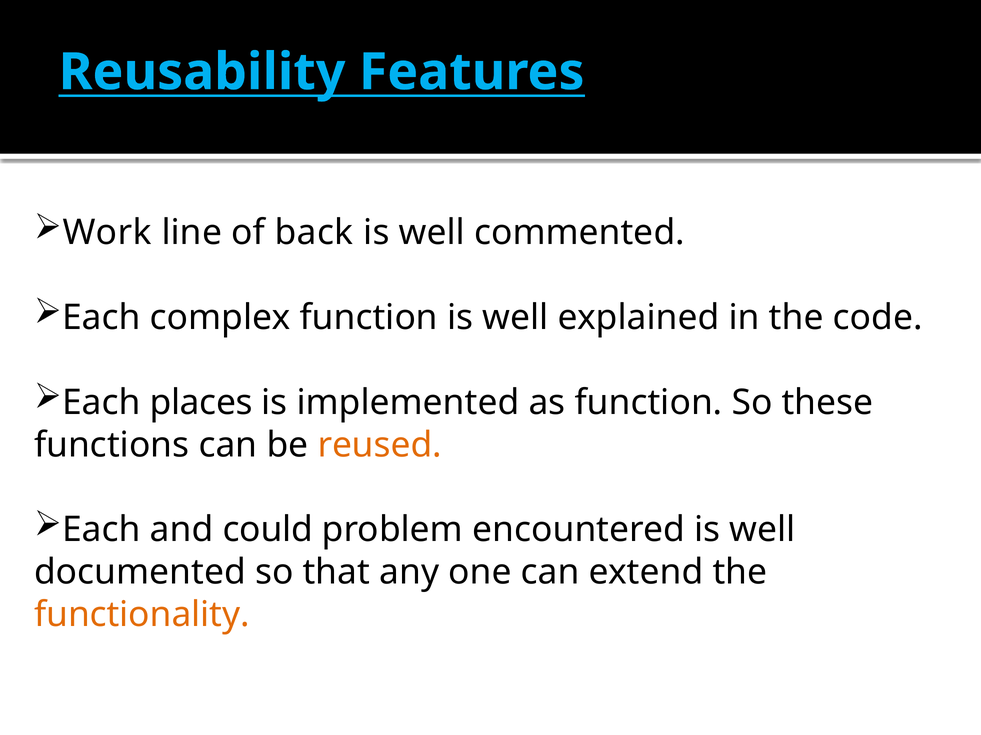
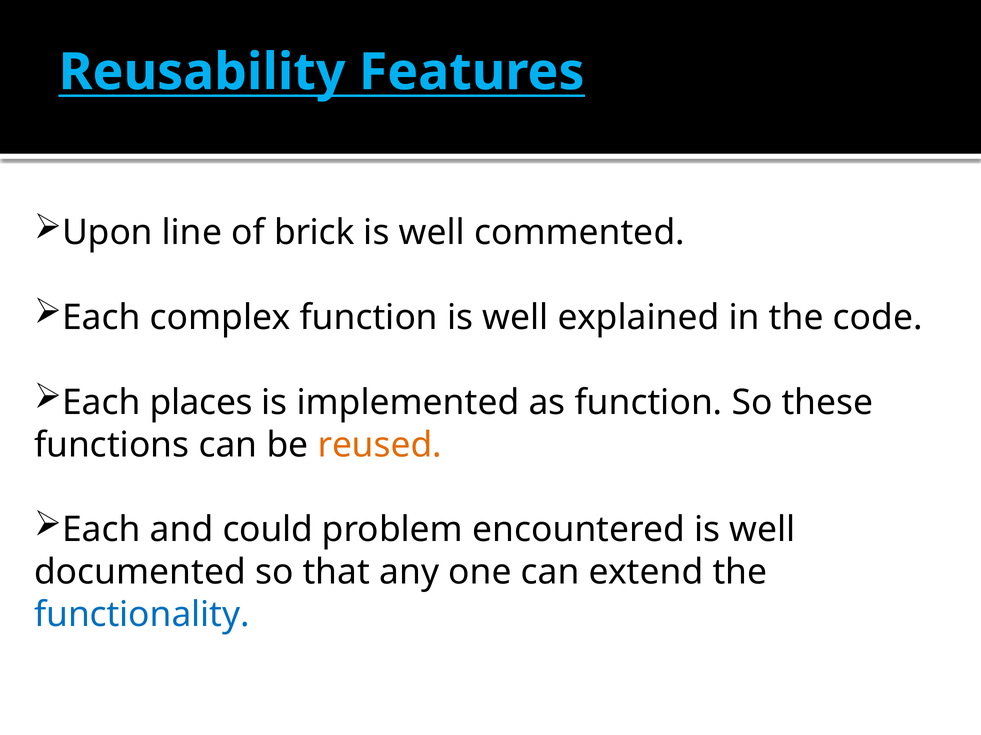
Work: Work -> Upon
back: back -> brick
functionality colour: orange -> blue
